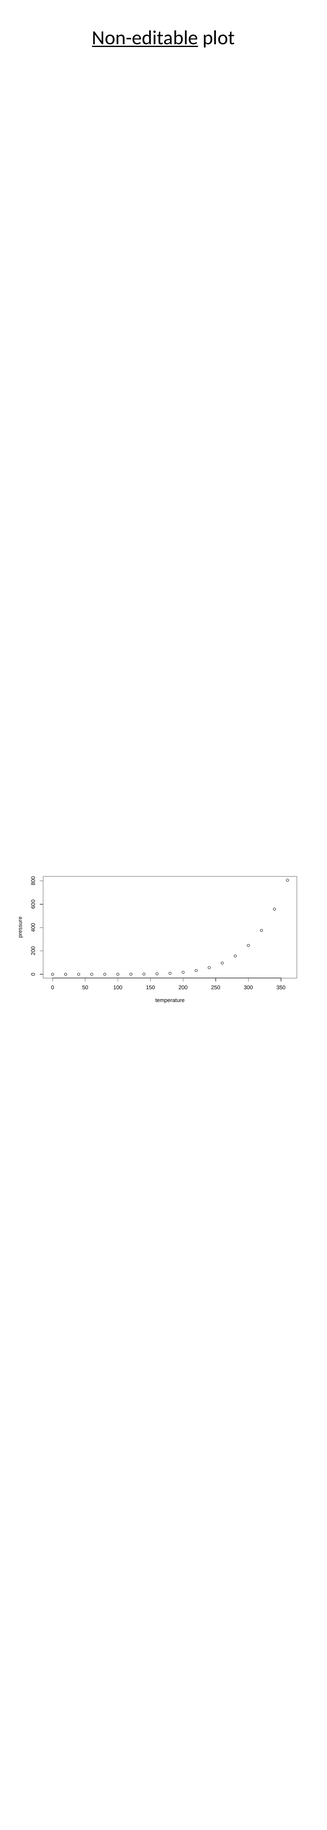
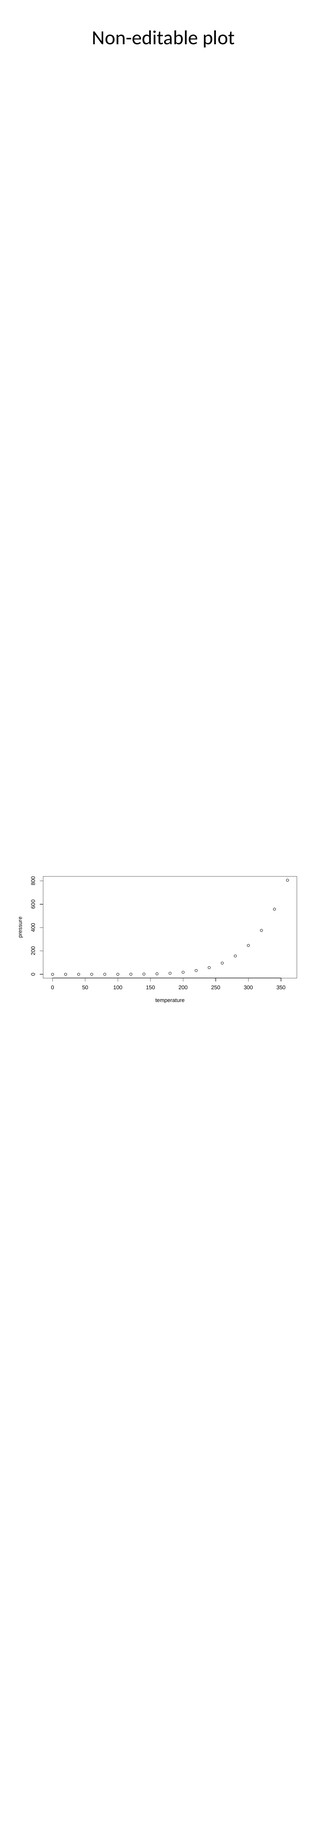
Non-editable underline: present -> none
